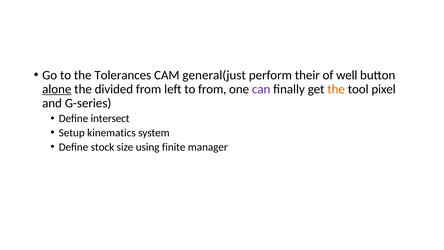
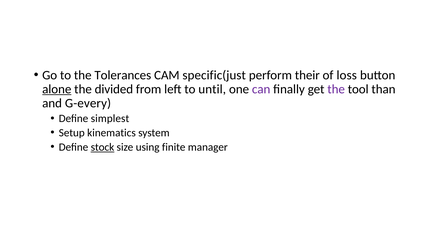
general(just: general(just -> specific(just
well: well -> loss
to from: from -> until
the at (336, 89) colour: orange -> purple
pixel: pixel -> than
G-series: G-series -> G-every
intersect: intersect -> simplest
stock underline: none -> present
